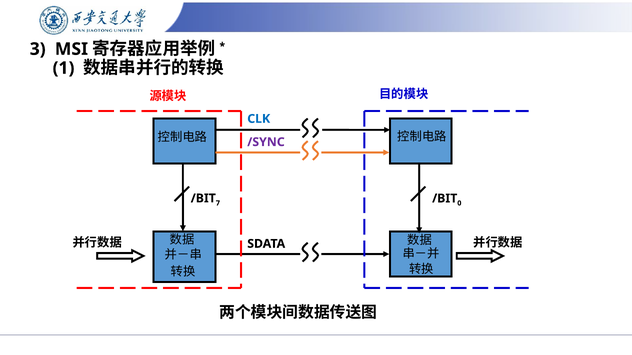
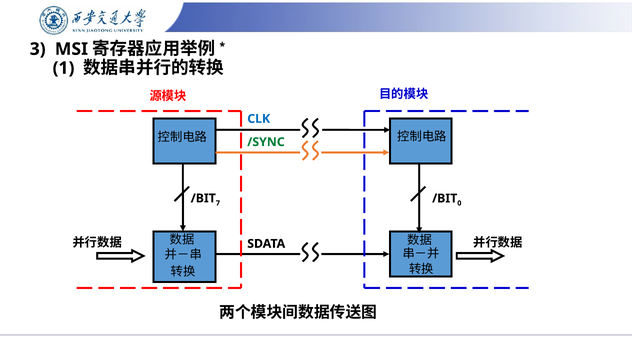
/SYNC colour: purple -> green
